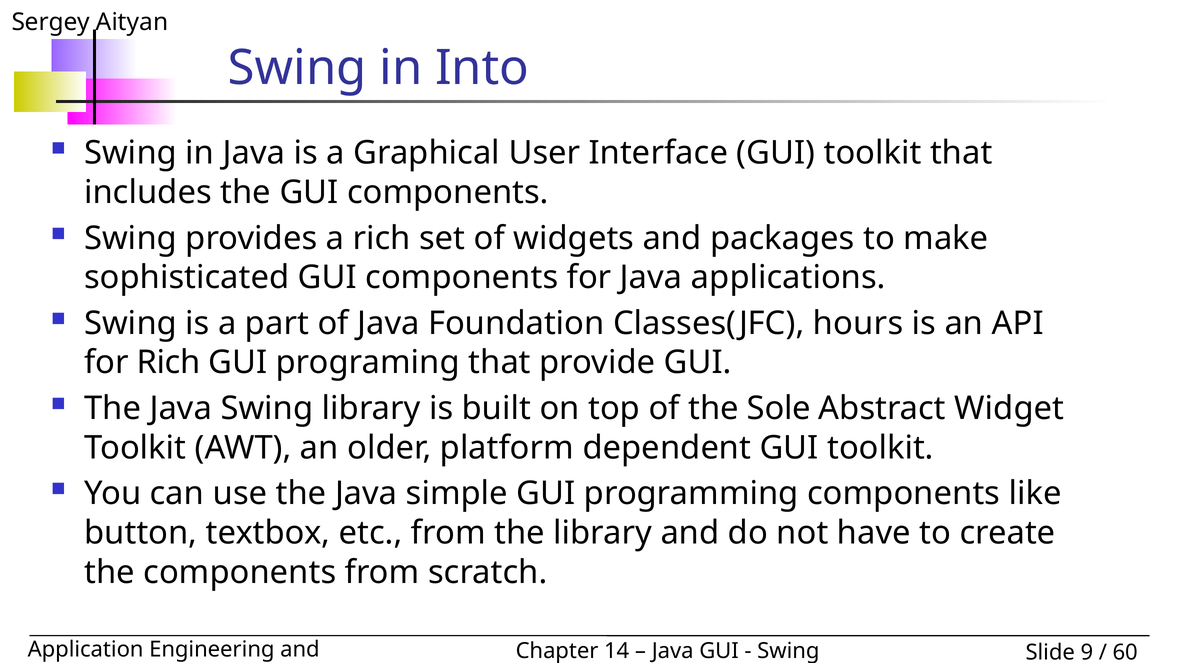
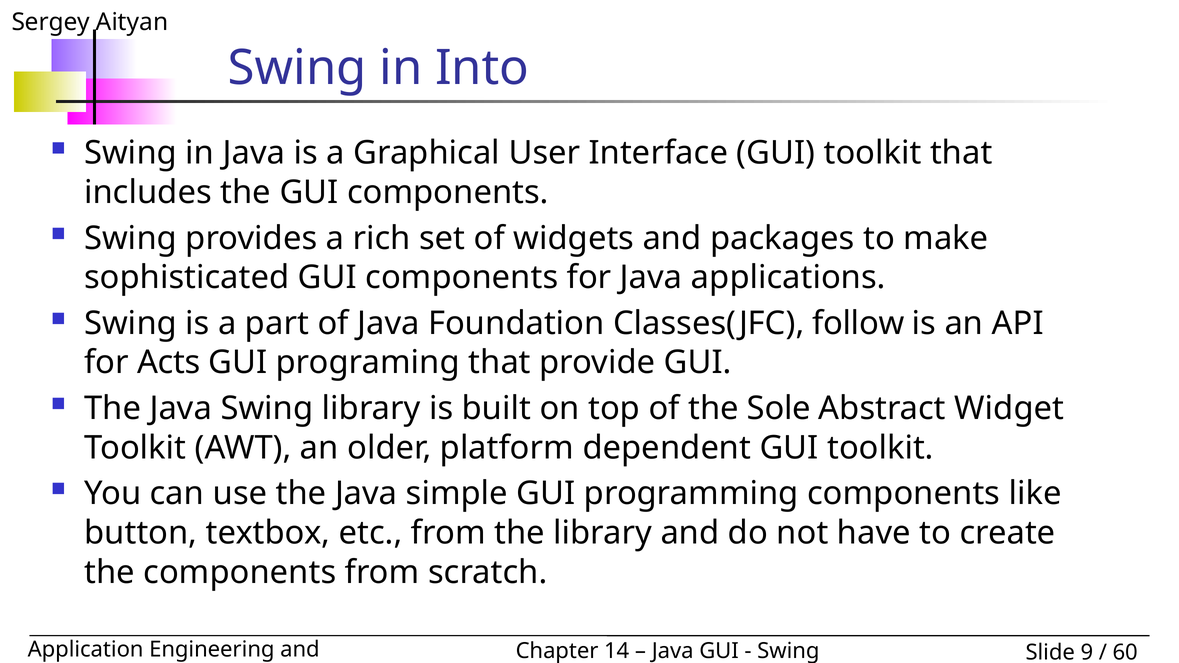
hours: hours -> follow
for Rich: Rich -> Acts
